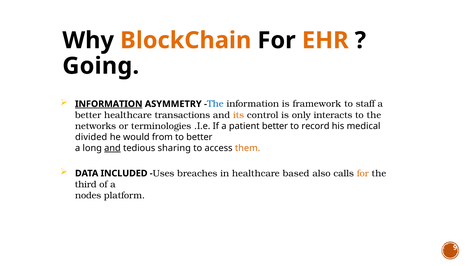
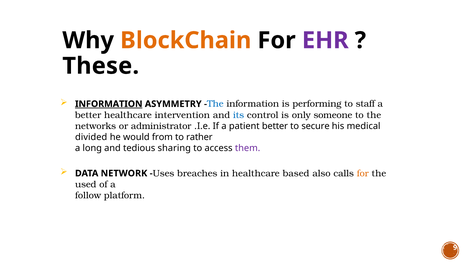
EHR colour: orange -> purple
Going: Going -> These
framework: framework -> performing
transactions: transactions -> intervention
its colour: orange -> blue
interacts: interacts -> someone
terminologies: terminologies -> administrator
record: record -> secure
to better: better -> rather
and at (112, 148) underline: present -> none
them colour: orange -> purple
INCLUDED: INCLUDED -> NETWORK
third: third -> used
nodes: nodes -> follow
